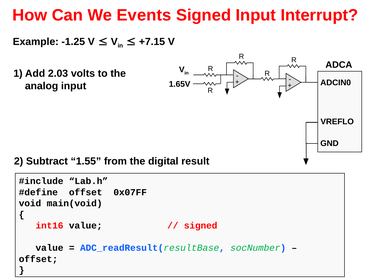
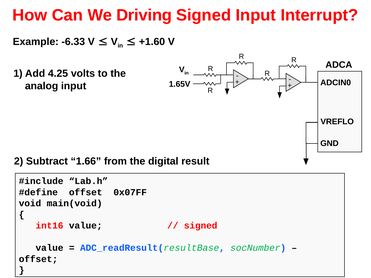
Events: Events -> Driving
-1.25: -1.25 -> -6.33
+7.15: +7.15 -> +1.60
2.03: 2.03 -> 4.25
1.55: 1.55 -> 1.66
